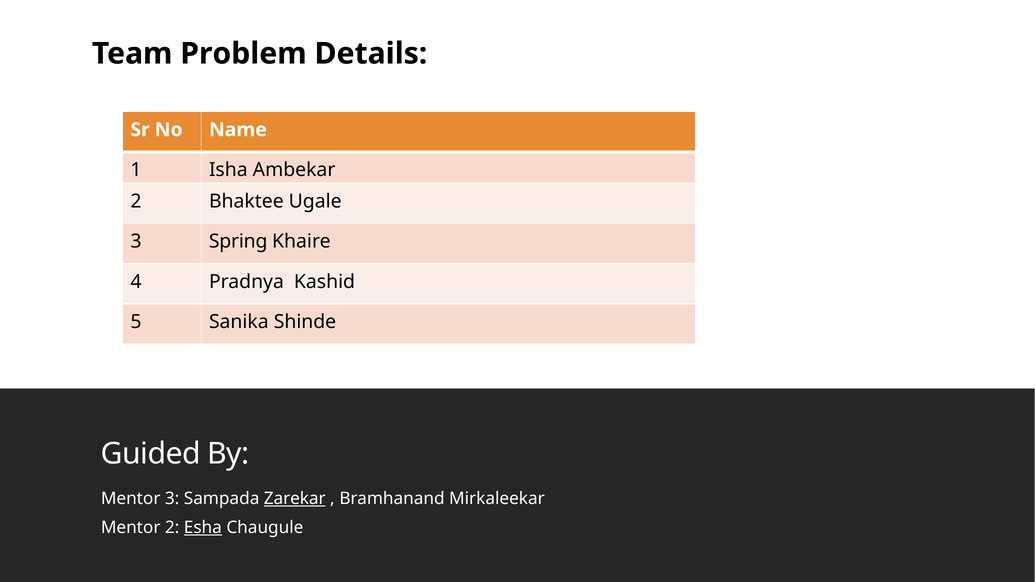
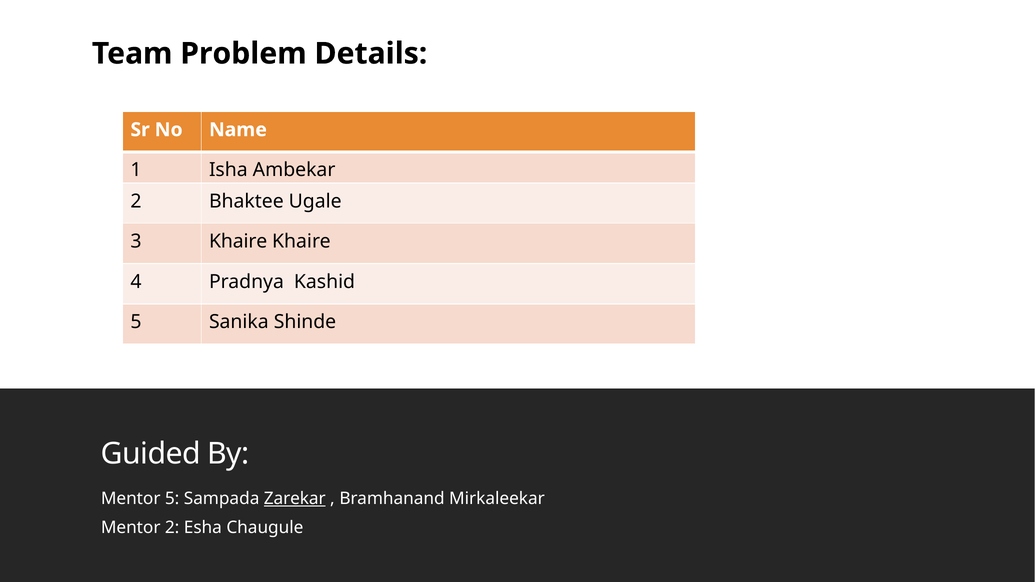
3 Spring: Spring -> Khaire
Mentor 3: 3 -> 5
Esha underline: present -> none
